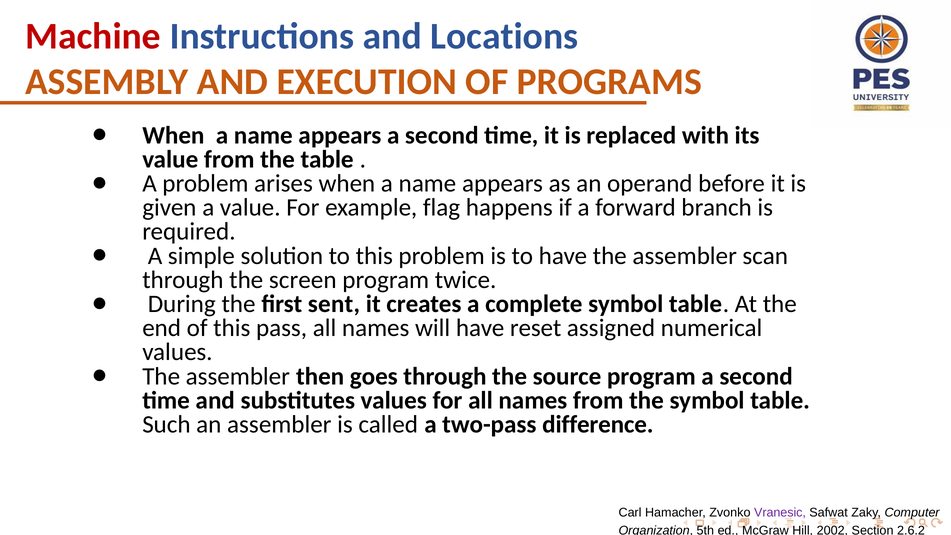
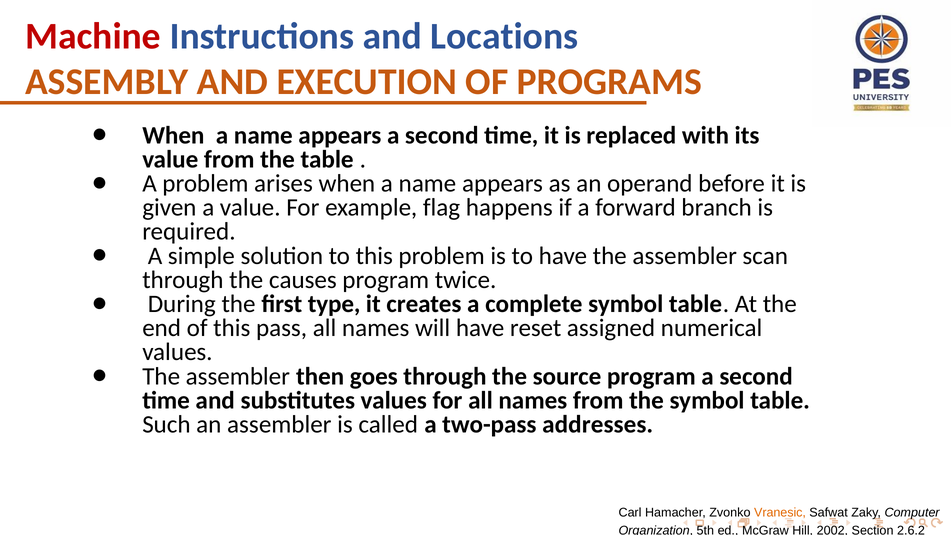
screen: screen -> causes
sent: sent -> type
difference: difference -> addresses
Vranesic colour: purple -> orange
